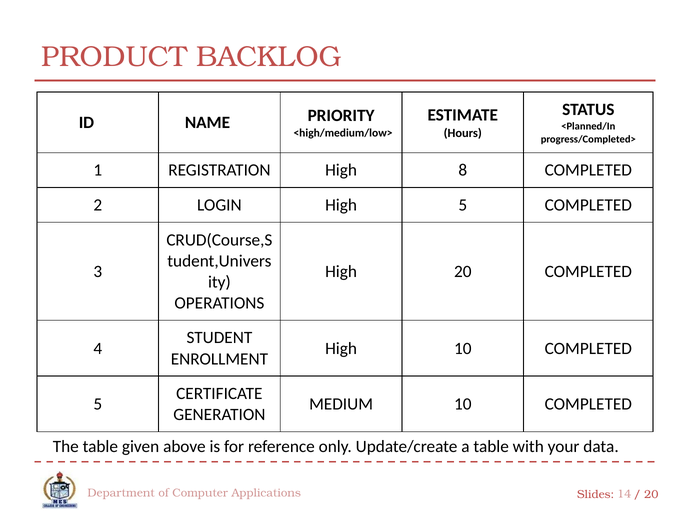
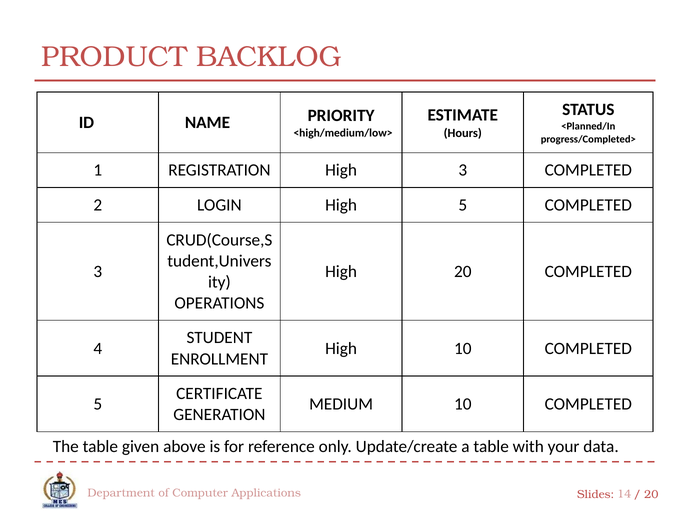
High 8: 8 -> 3
